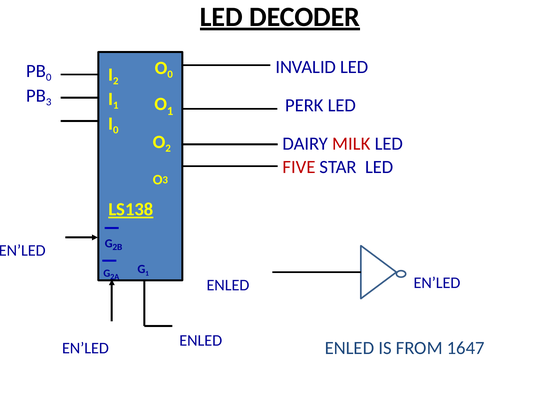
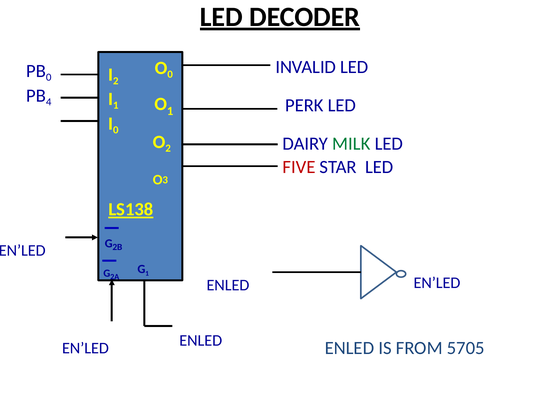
3: 3 -> 4
MILK colour: red -> green
1647: 1647 -> 5705
